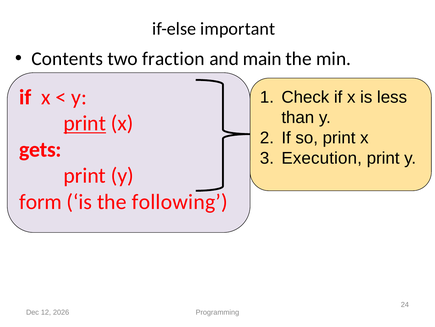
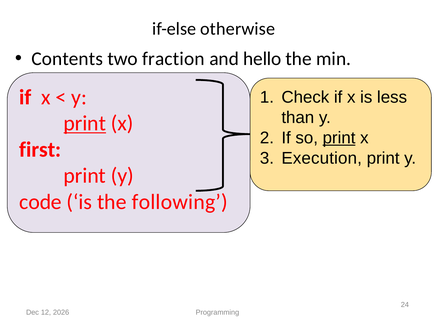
important: important -> otherwise
main: main -> hello
print at (339, 138) underline: none -> present
gets: gets -> first
form: form -> code
